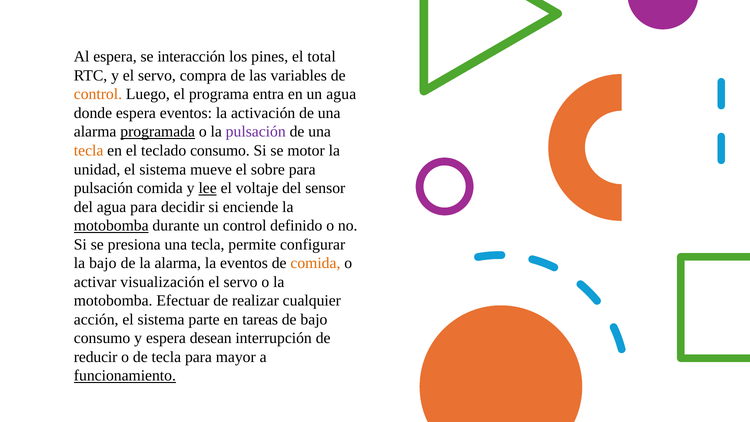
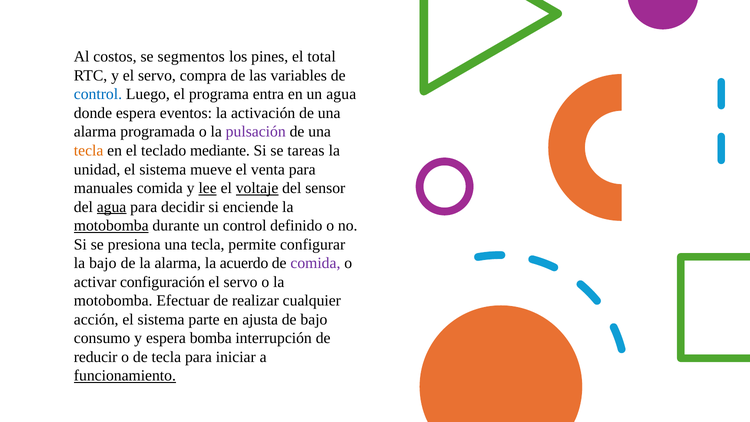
Al espera: espera -> costos
interacción: interacción -> segmentos
control at (98, 94) colour: orange -> blue
programada underline: present -> none
teclado consumo: consumo -> mediante
motor: motor -> tareas
sobre: sobre -> venta
pulsación at (103, 188): pulsación -> manuales
voltaje underline: none -> present
agua at (112, 207) underline: none -> present
la eventos: eventos -> acuerdo
comida at (315, 263) colour: orange -> purple
visualización: visualización -> configuración
tareas: tareas -> ajusta
desean: desean -> bomba
mayor: mayor -> iniciar
